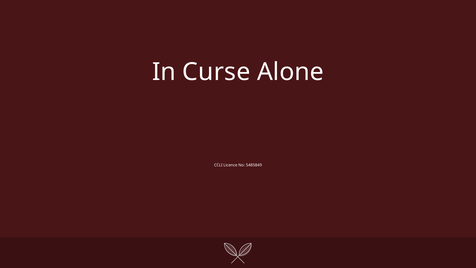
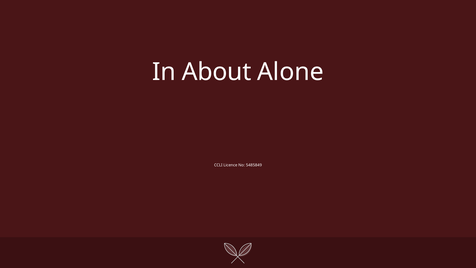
Curse: Curse -> About
